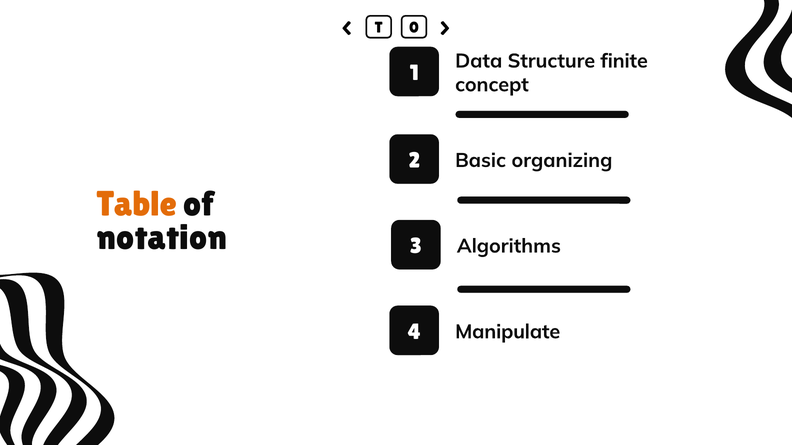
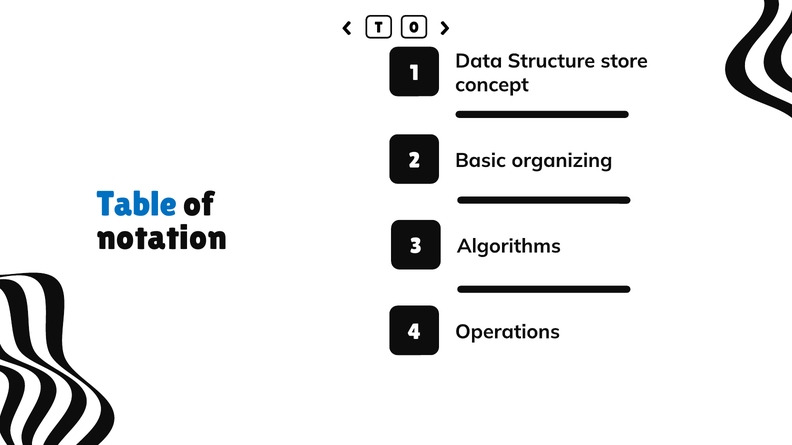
finite: finite -> store
Table colour: orange -> blue
Manipulate: Manipulate -> Operations
